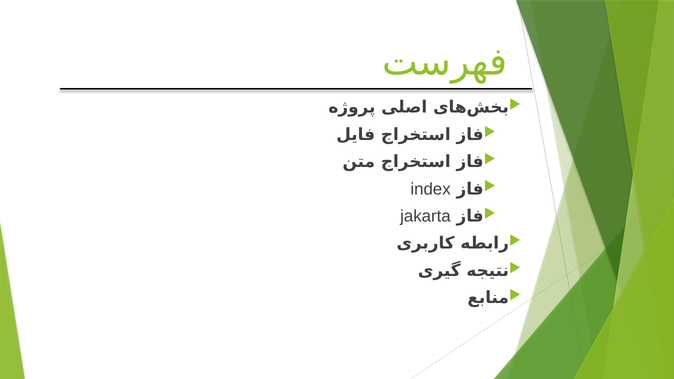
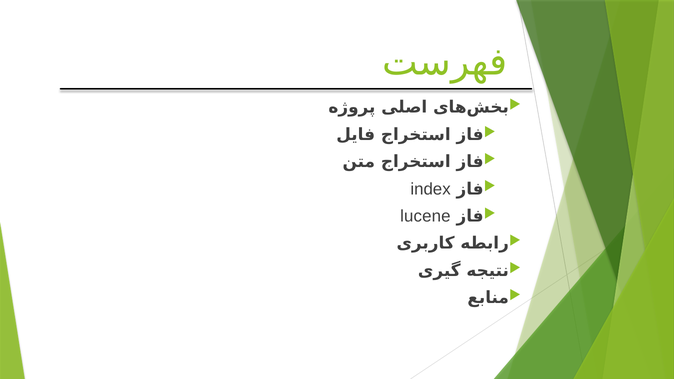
jakarta: jakarta -> lucene
